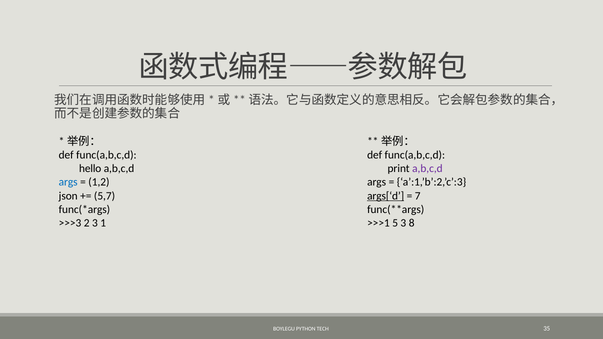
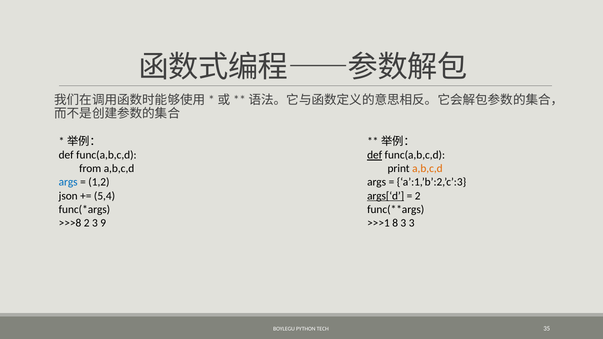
def at (375, 155) underline: none -> present
hello: hello -> from
a,b,c,d at (427, 169) colour: purple -> orange
5,7: 5,7 -> 5,4
7 at (418, 196): 7 -> 2
>>>3: >>>3 -> >>>8
1: 1 -> 9
5: 5 -> 8
3 8: 8 -> 3
